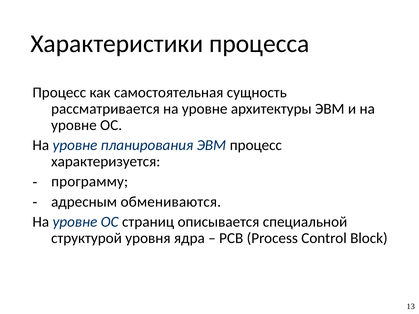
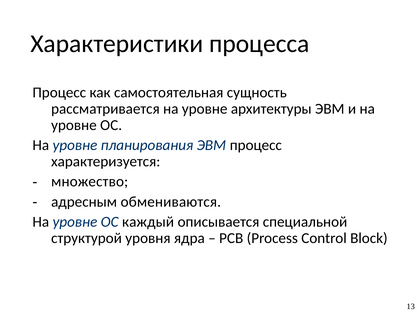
программу: программу -> множество
страниц: страниц -> каждый
